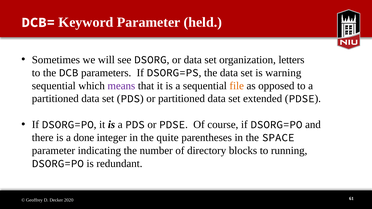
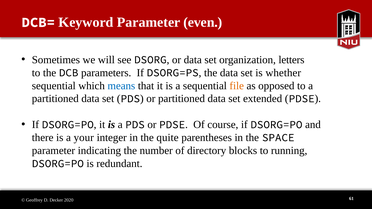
held: held -> even
warning: warning -> whether
means colour: purple -> blue
done: done -> your
